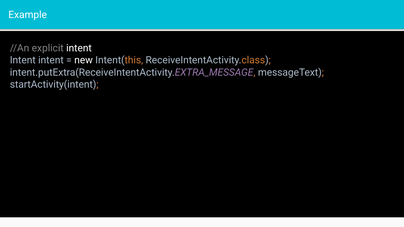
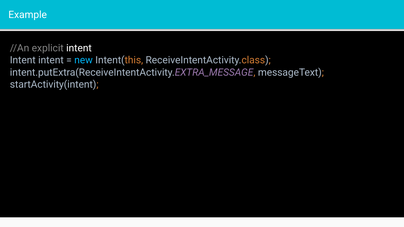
new colour: white -> light blue
